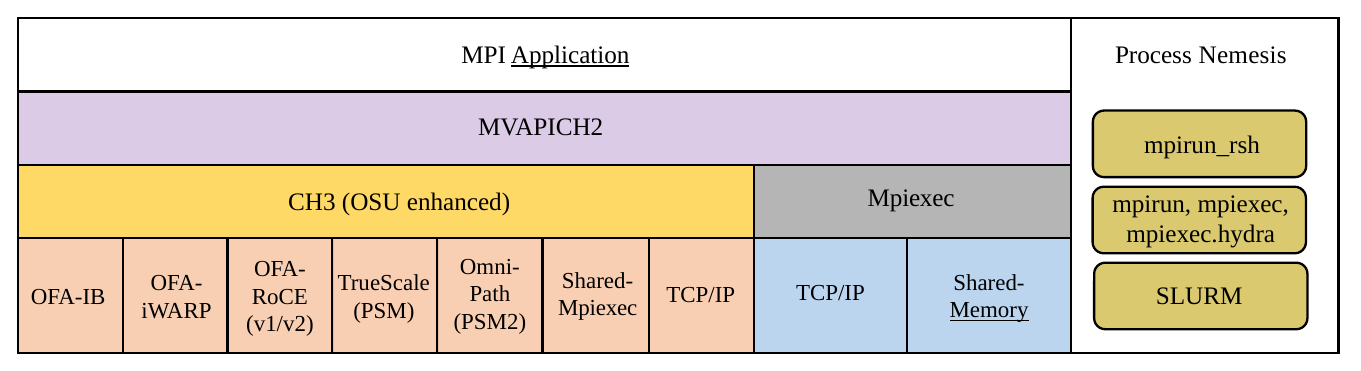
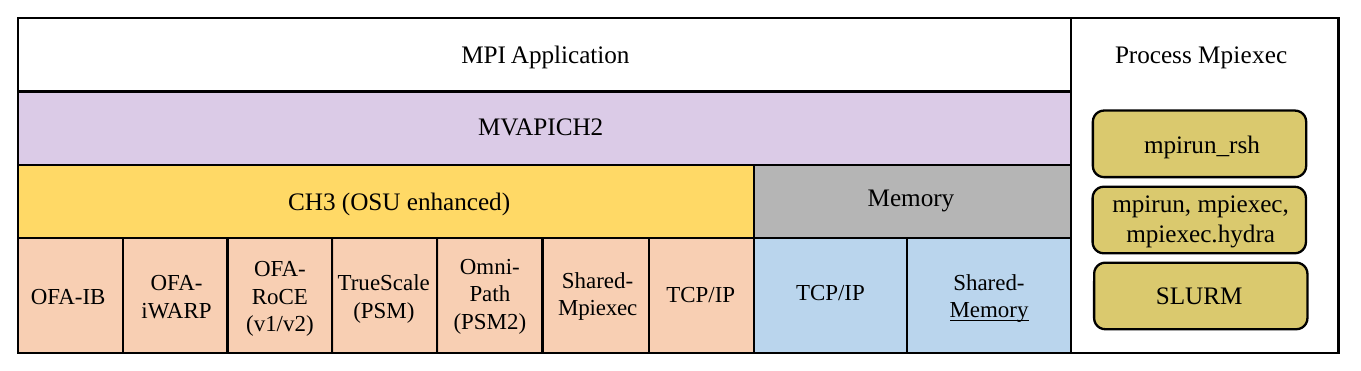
Application underline: present -> none
Process Nemesis: Nemesis -> Mpiexec
enhanced Mpiexec: Mpiexec -> Memory
